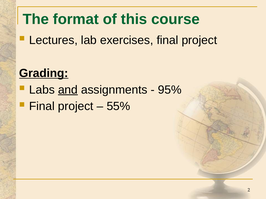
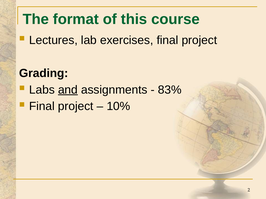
Grading underline: present -> none
95%: 95% -> 83%
55%: 55% -> 10%
